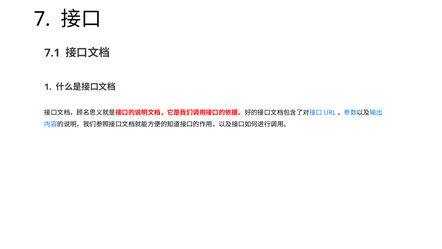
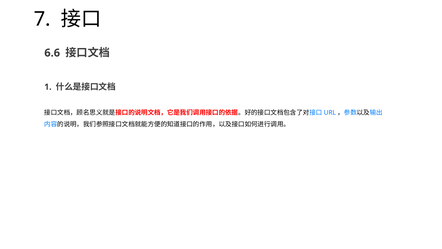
7.1: 7.1 -> 6.6
